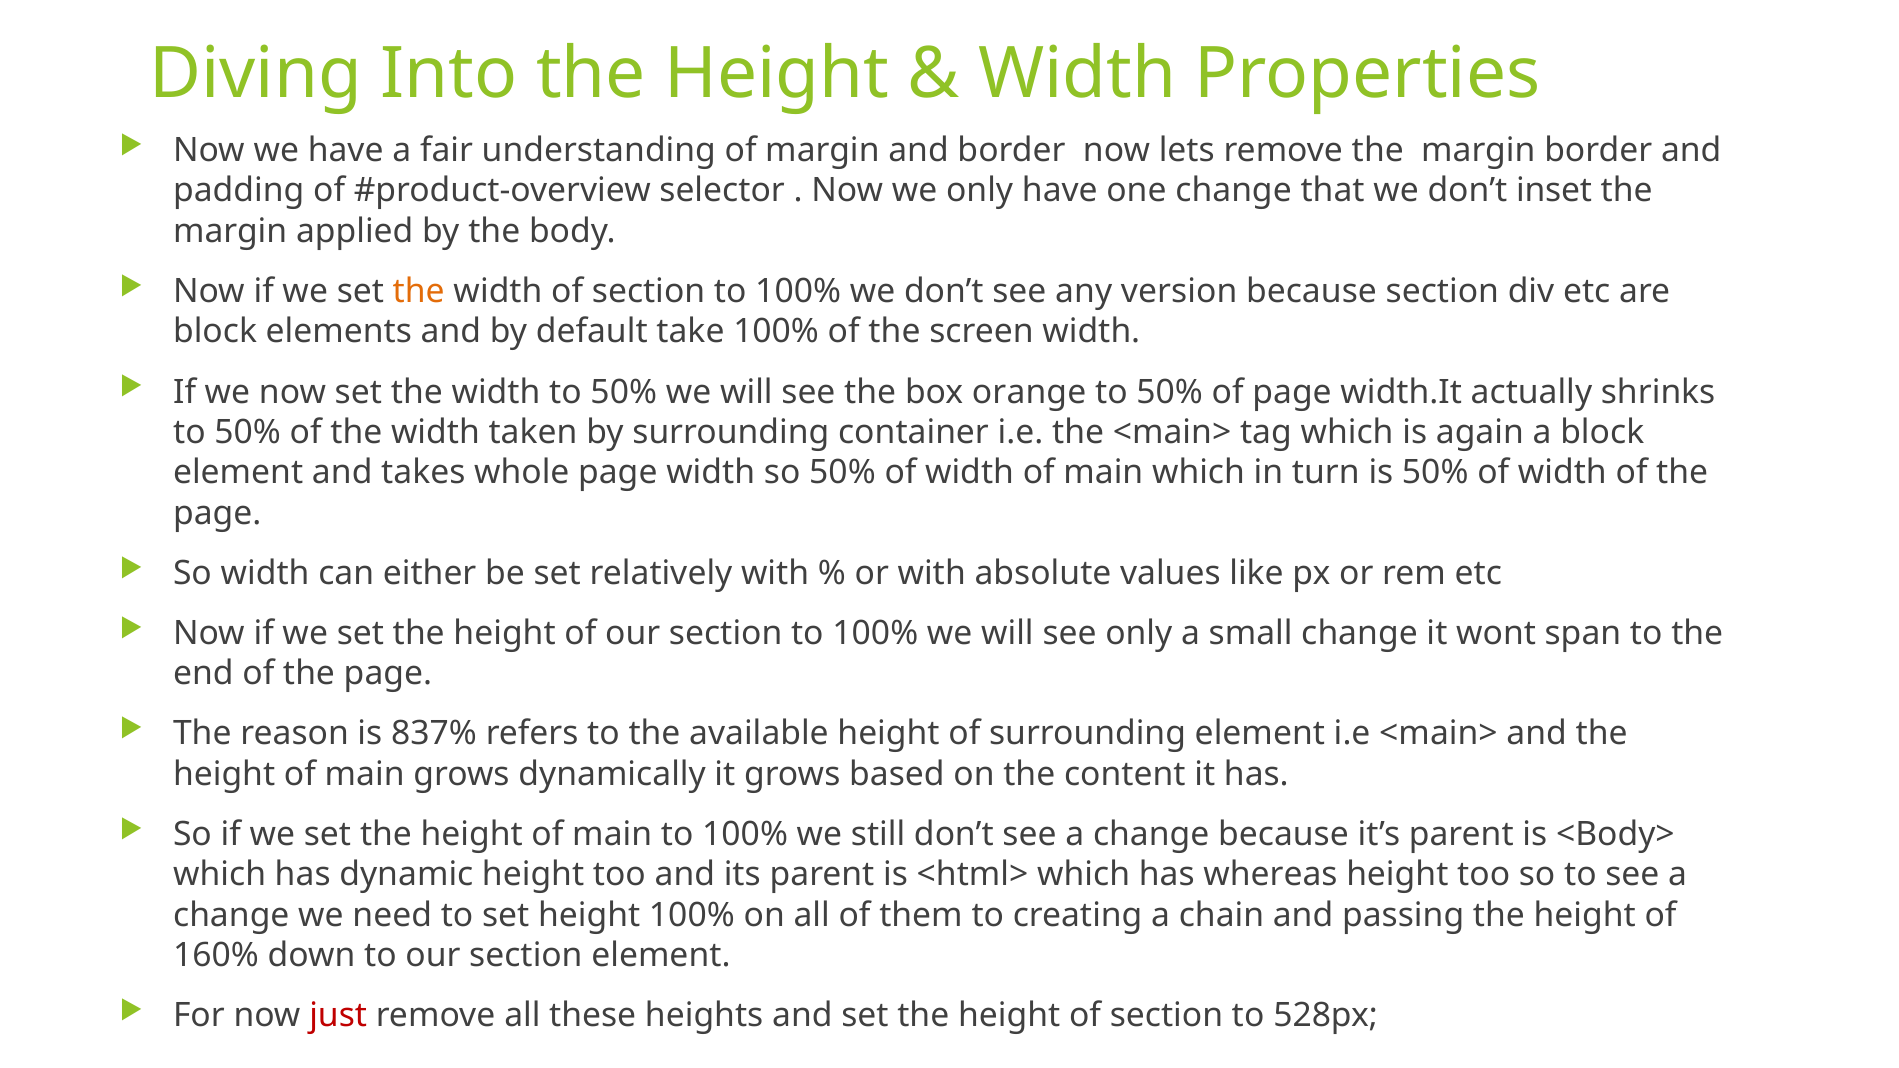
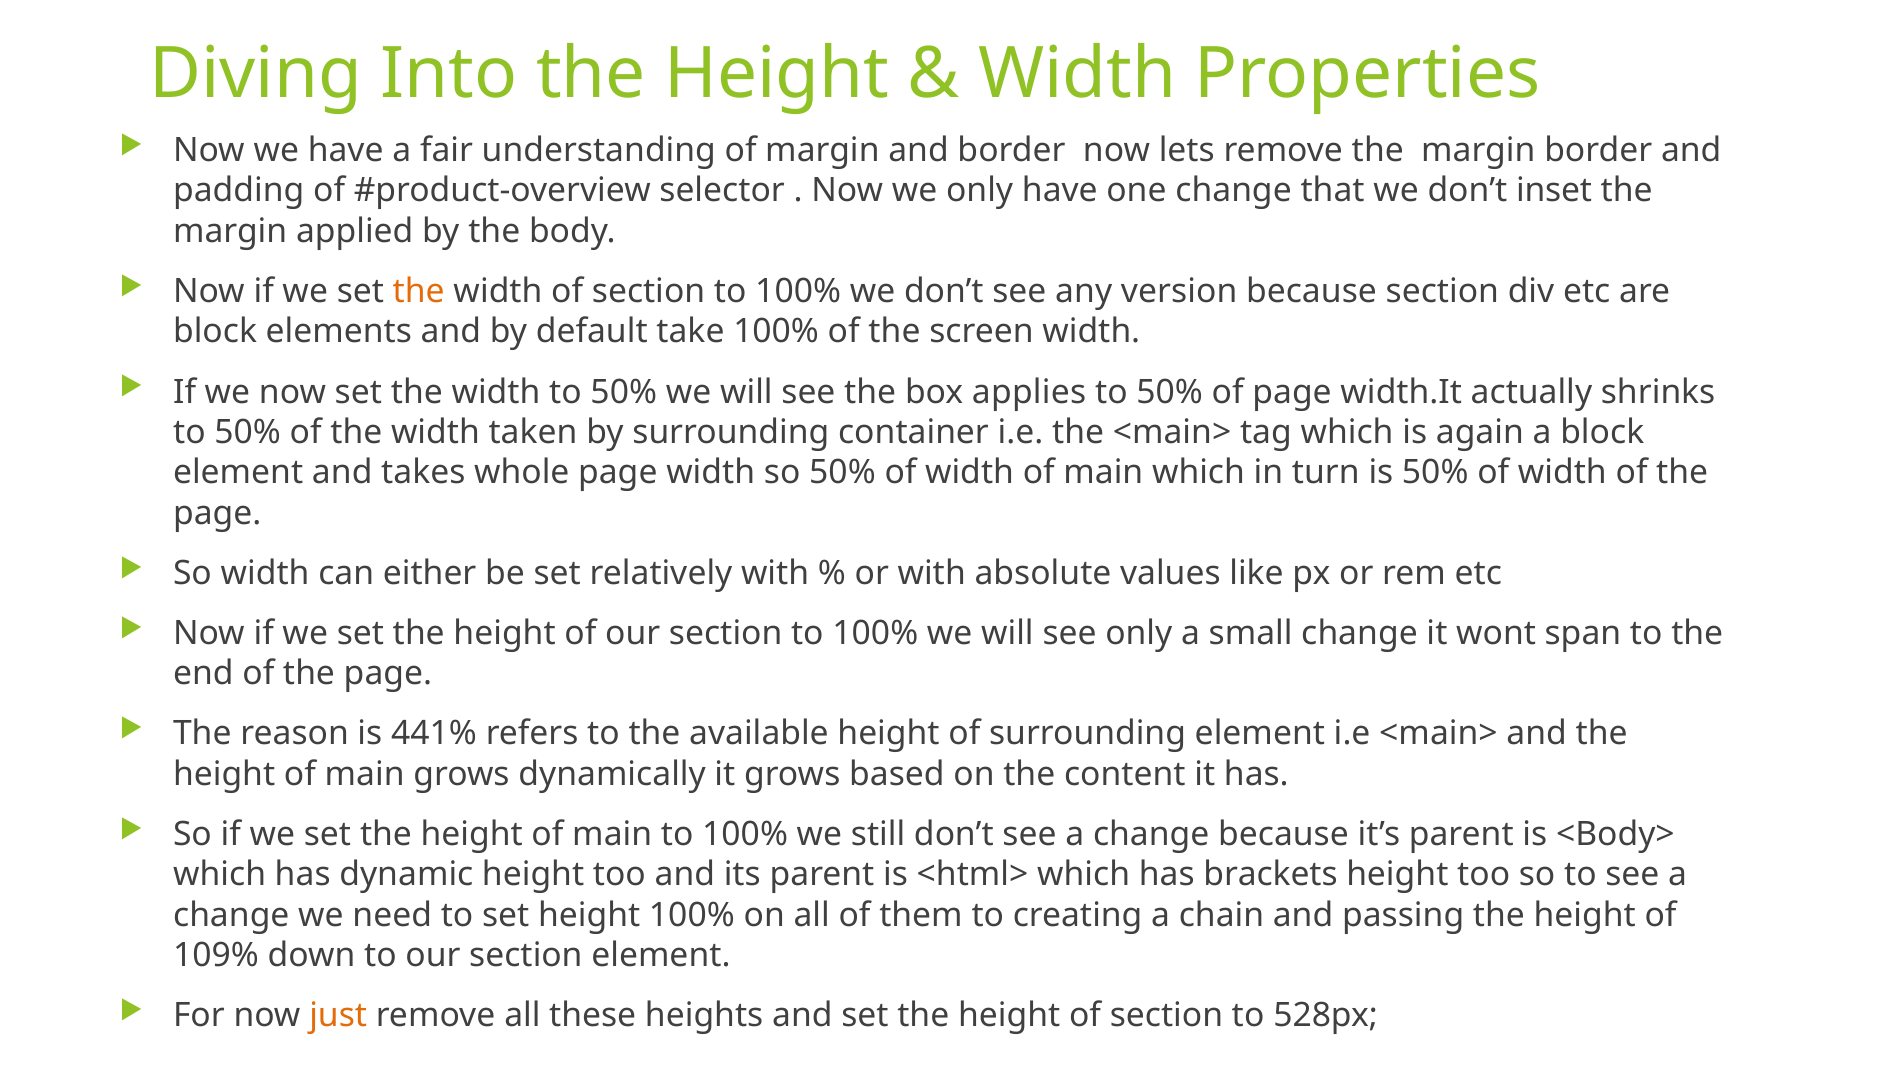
orange: orange -> applies
837%: 837% -> 441%
whereas: whereas -> brackets
160%: 160% -> 109%
just colour: red -> orange
